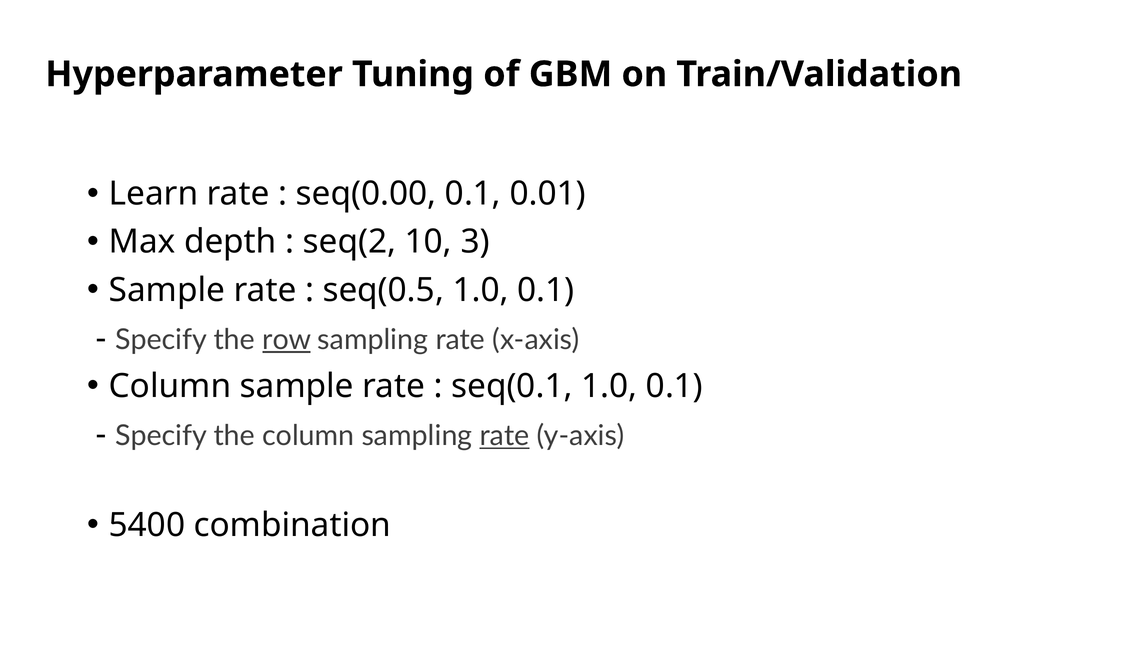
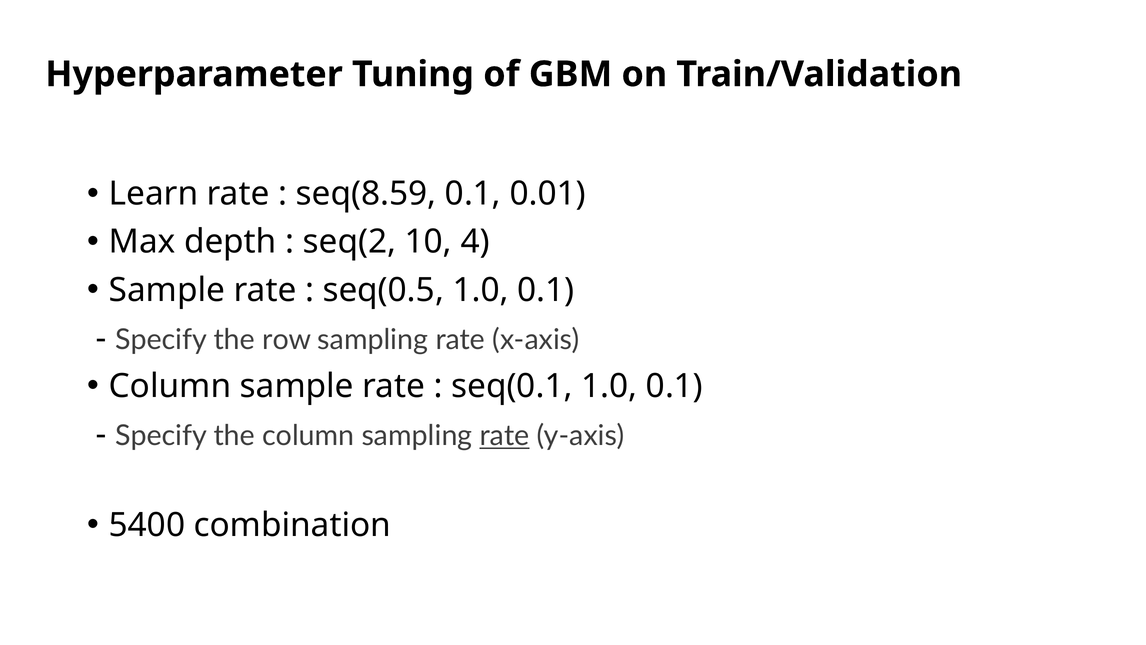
seq(0.00: seq(0.00 -> seq(8.59
3: 3 -> 4
row underline: present -> none
